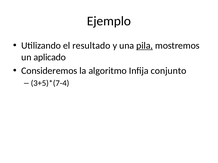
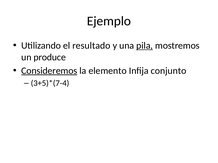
aplicado: aplicado -> produce
Consideremos underline: none -> present
algoritmo: algoritmo -> elemento
